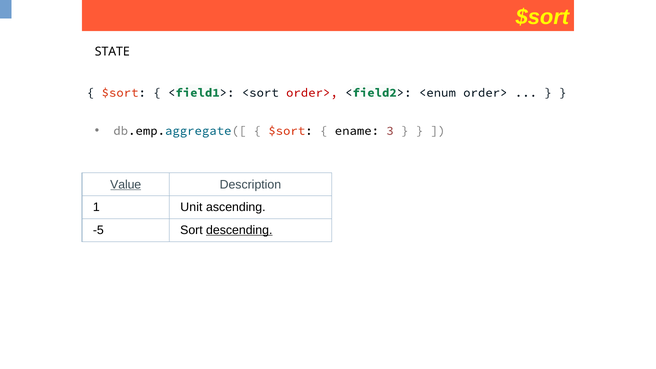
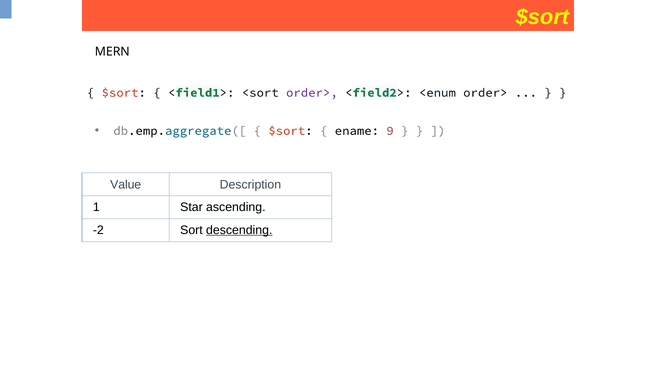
STATE: STATE -> MERN
order> at (312, 93) colour: red -> purple
3: 3 -> 9
Value underline: present -> none
Unit: Unit -> Star
-5: -5 -> -2
